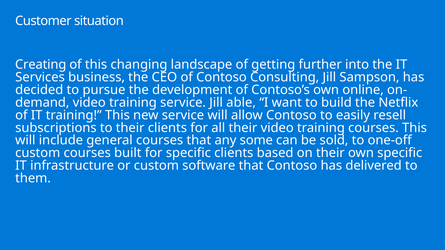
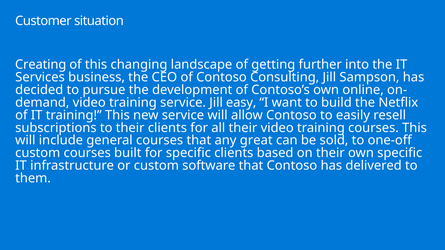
able: able -> easy
some: some -> great
